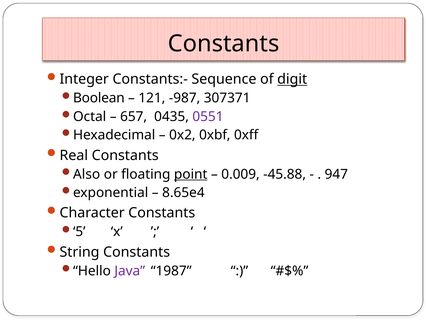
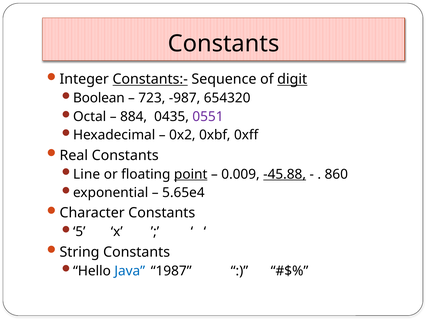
Constants:- underline: none -> present
121: 121 -> 723
307371: 307371 -> 654320
657: 657 -> 884
Also: Also -> Line
-45.88 underline: none -> present
947: 947 -> 860
8.65e4: 8.65e4 -> 5.65e4
Java colour: purple -> blue
